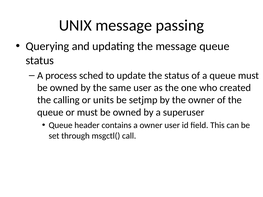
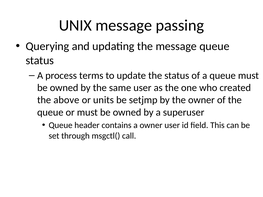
sched: sched -> terms
calling: calling -> above
